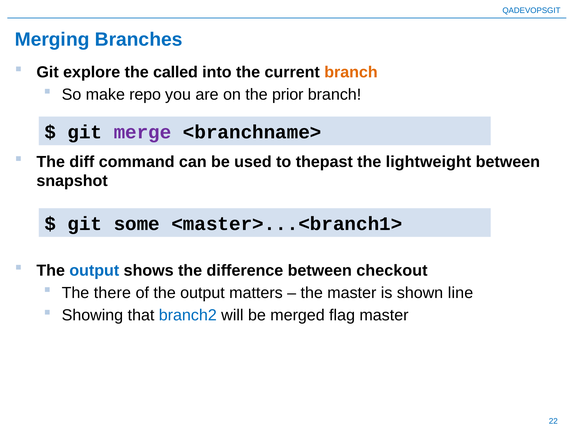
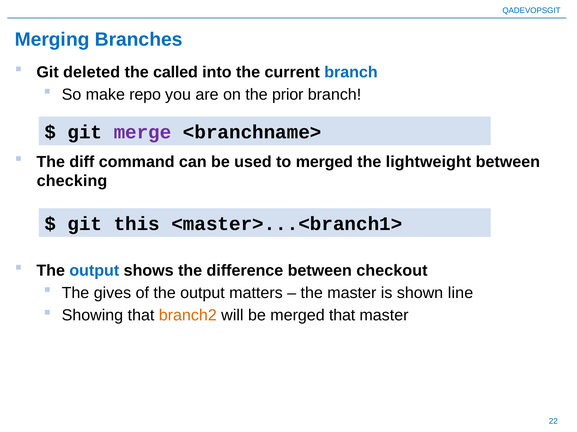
explore: explore -> deleted
branch at (351, 72) colour: orange -> blue
to thepast: thepast -> merged
snapshot: snapshot -> checking
some: some -> this
there: there -> gives
branch2 colour: blue -> orange
merged flag: flag -> that
